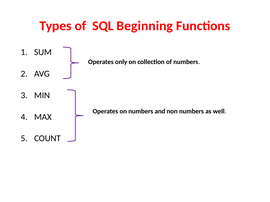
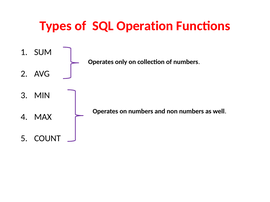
Beginning: Beginning -> Operation
